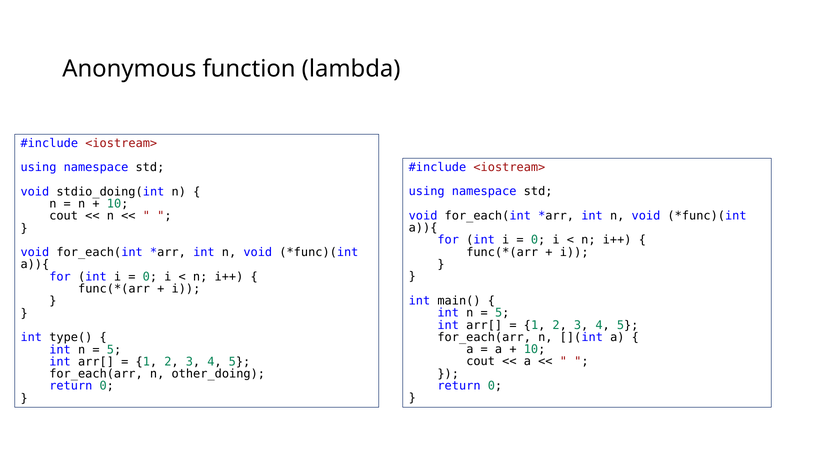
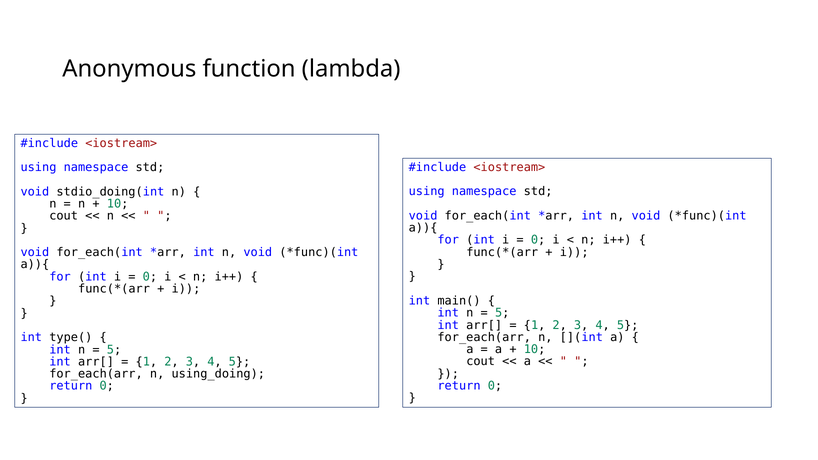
other_doing: other_doing -> using_doing
